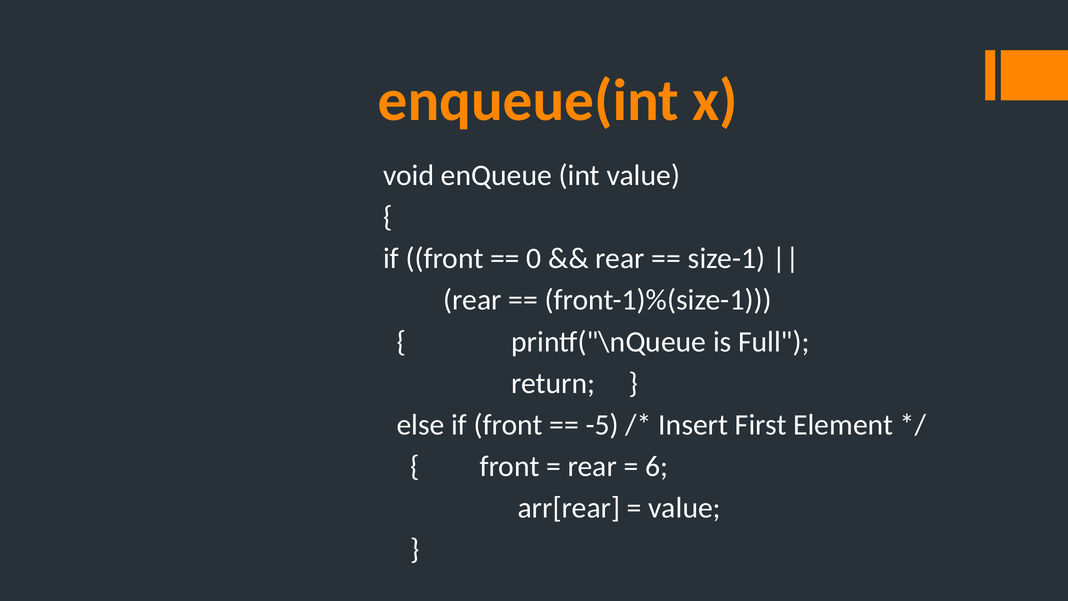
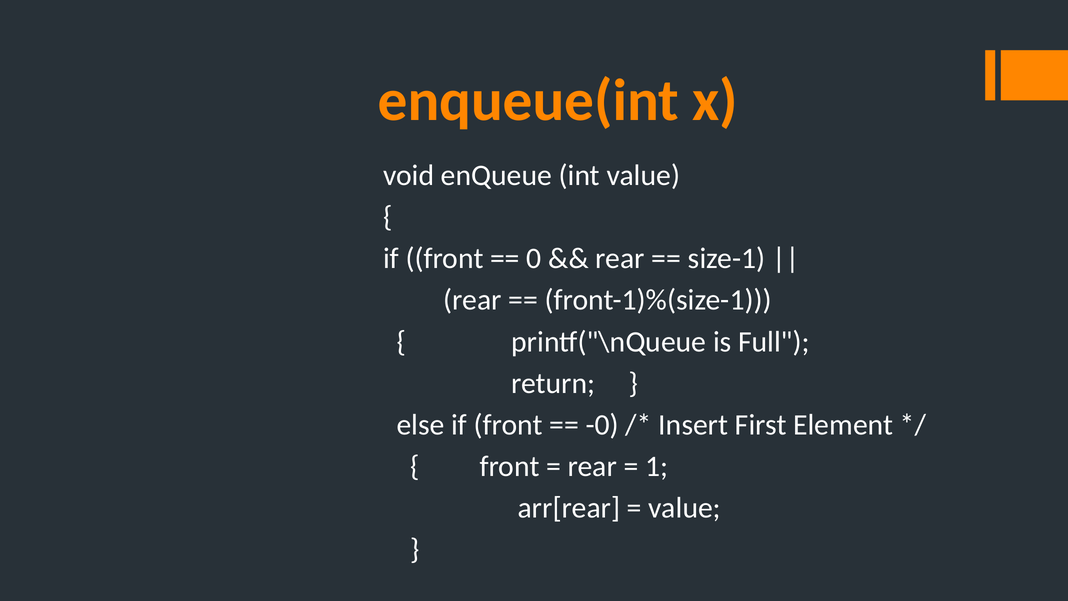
-5: -5 -> -0
6: 6 -> 1
